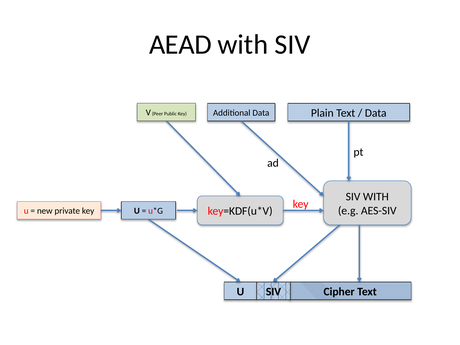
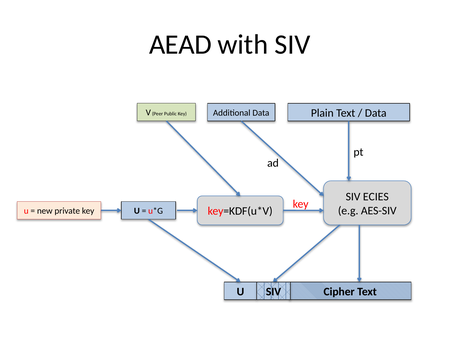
SIV WITH: WITH -> ECIES
